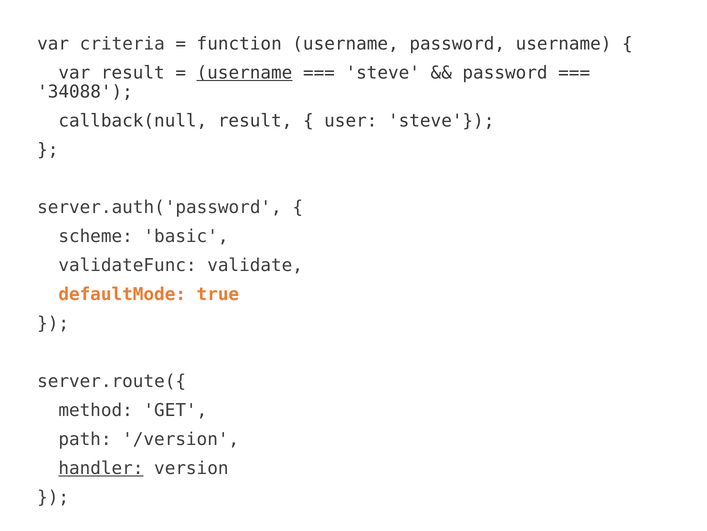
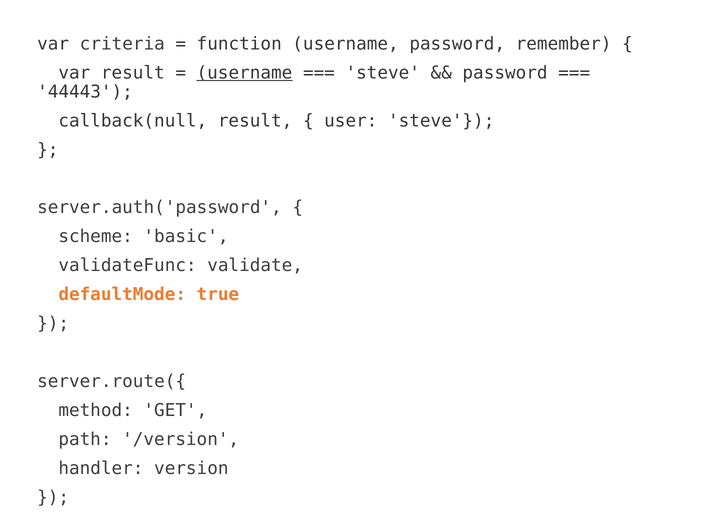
password username: username -> remember
34088: 34088 -> 44443
handler underline: present -> none
